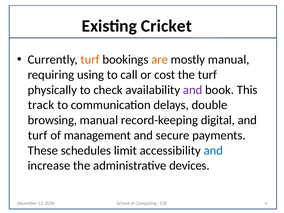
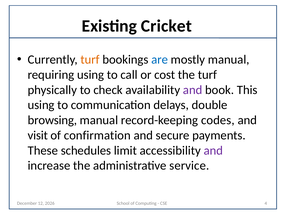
are colour: orange -> blue
track at (41, 105): track -> using
digital: digital -> codes
turf at (38, 135): turf -> visit
management: management -> confirmation
and at (213, 150) colour: blue -> purple
devices: devices -> service
